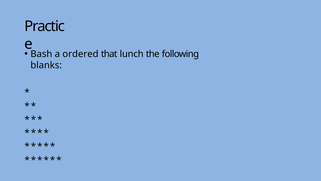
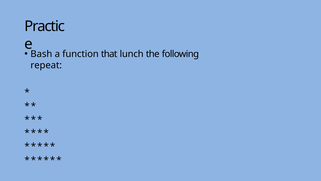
ordered: ordered -> function
blanks: blanks -> repeat
